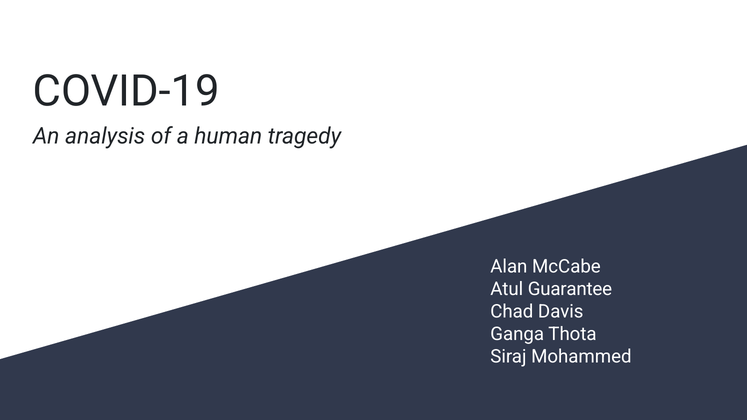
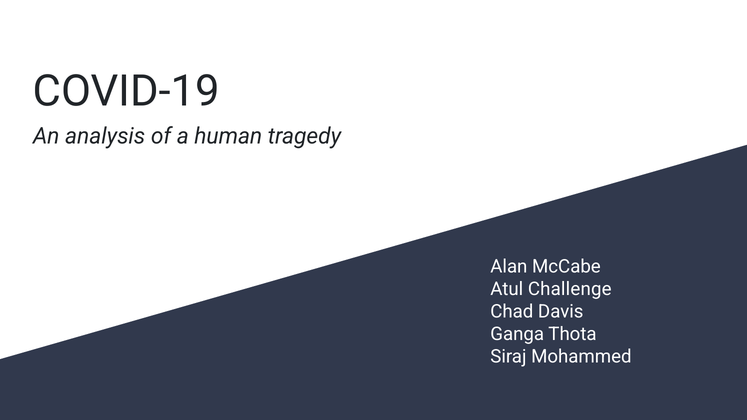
Guarantee: Guarantee -> Challenge
